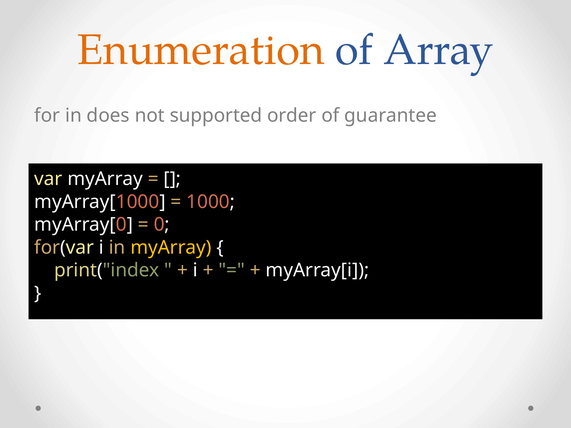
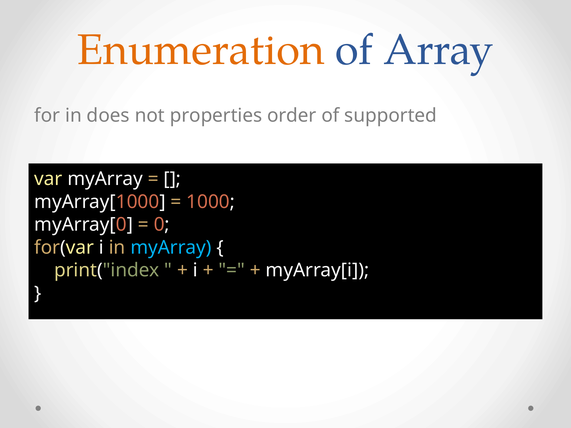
supported: supported -> properties
guarantee: guarantee -> supported
myArray at (171, 248) colour: yellow -> light blue
